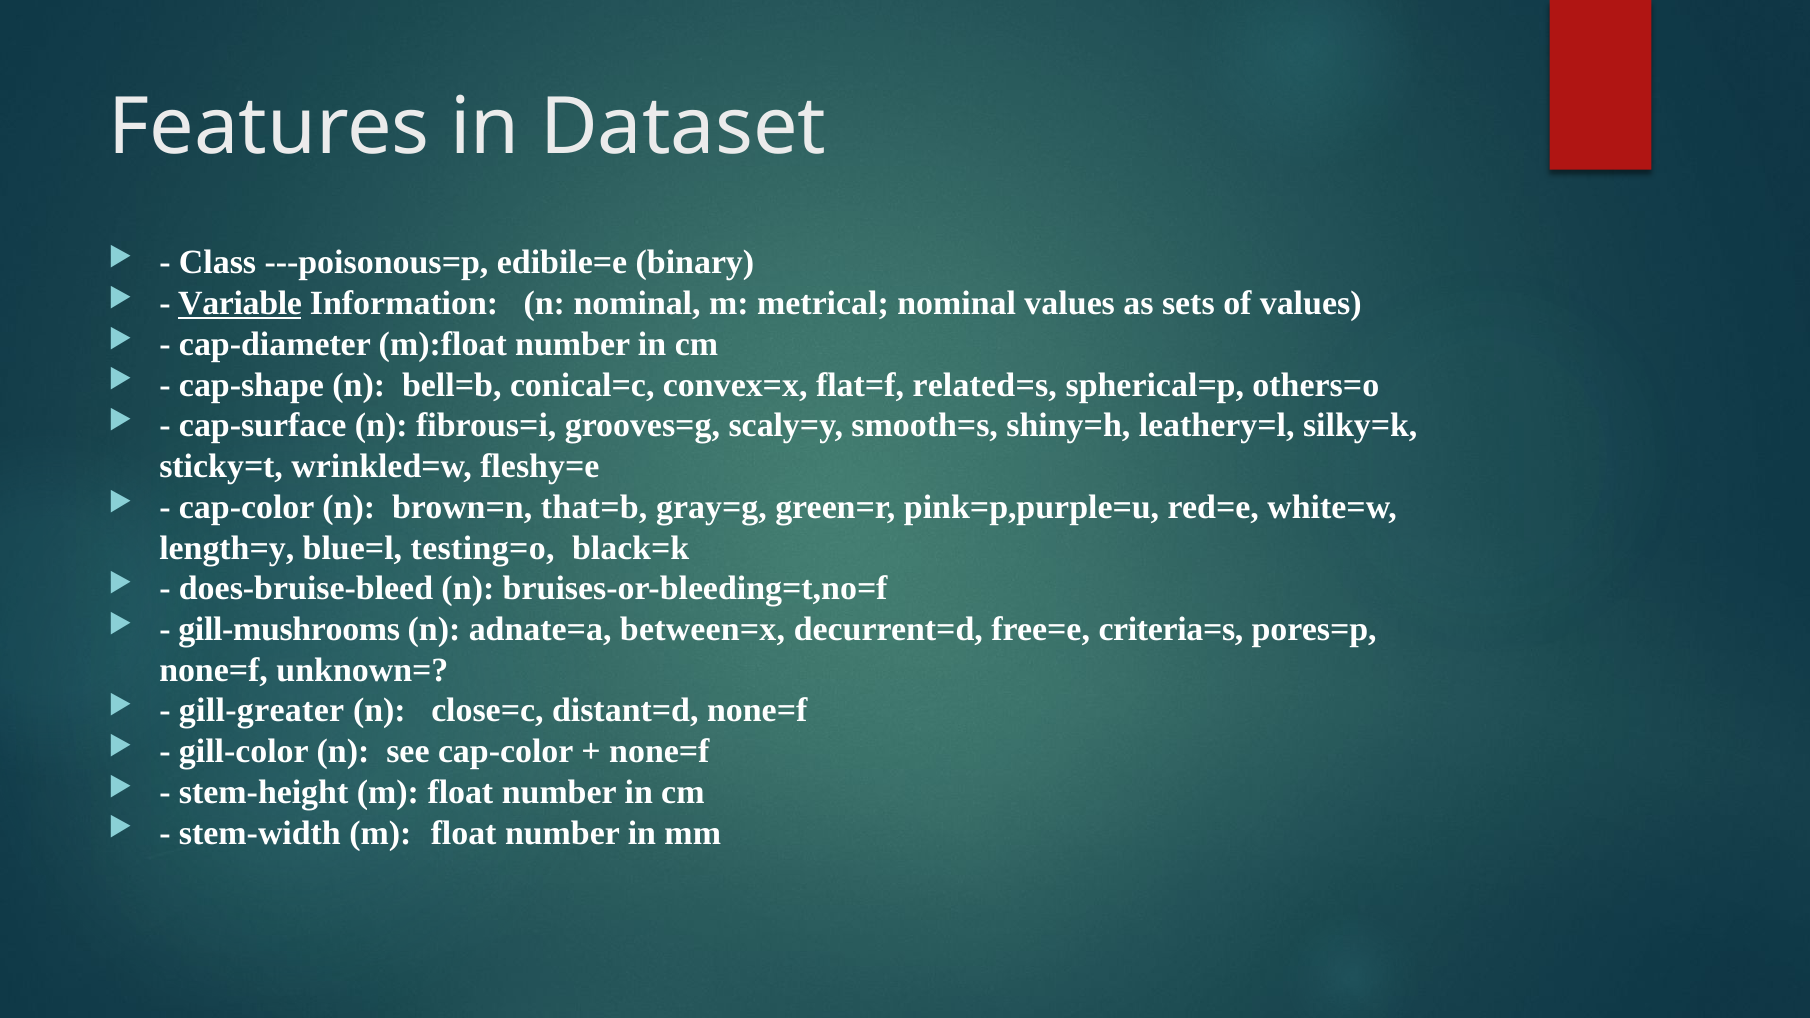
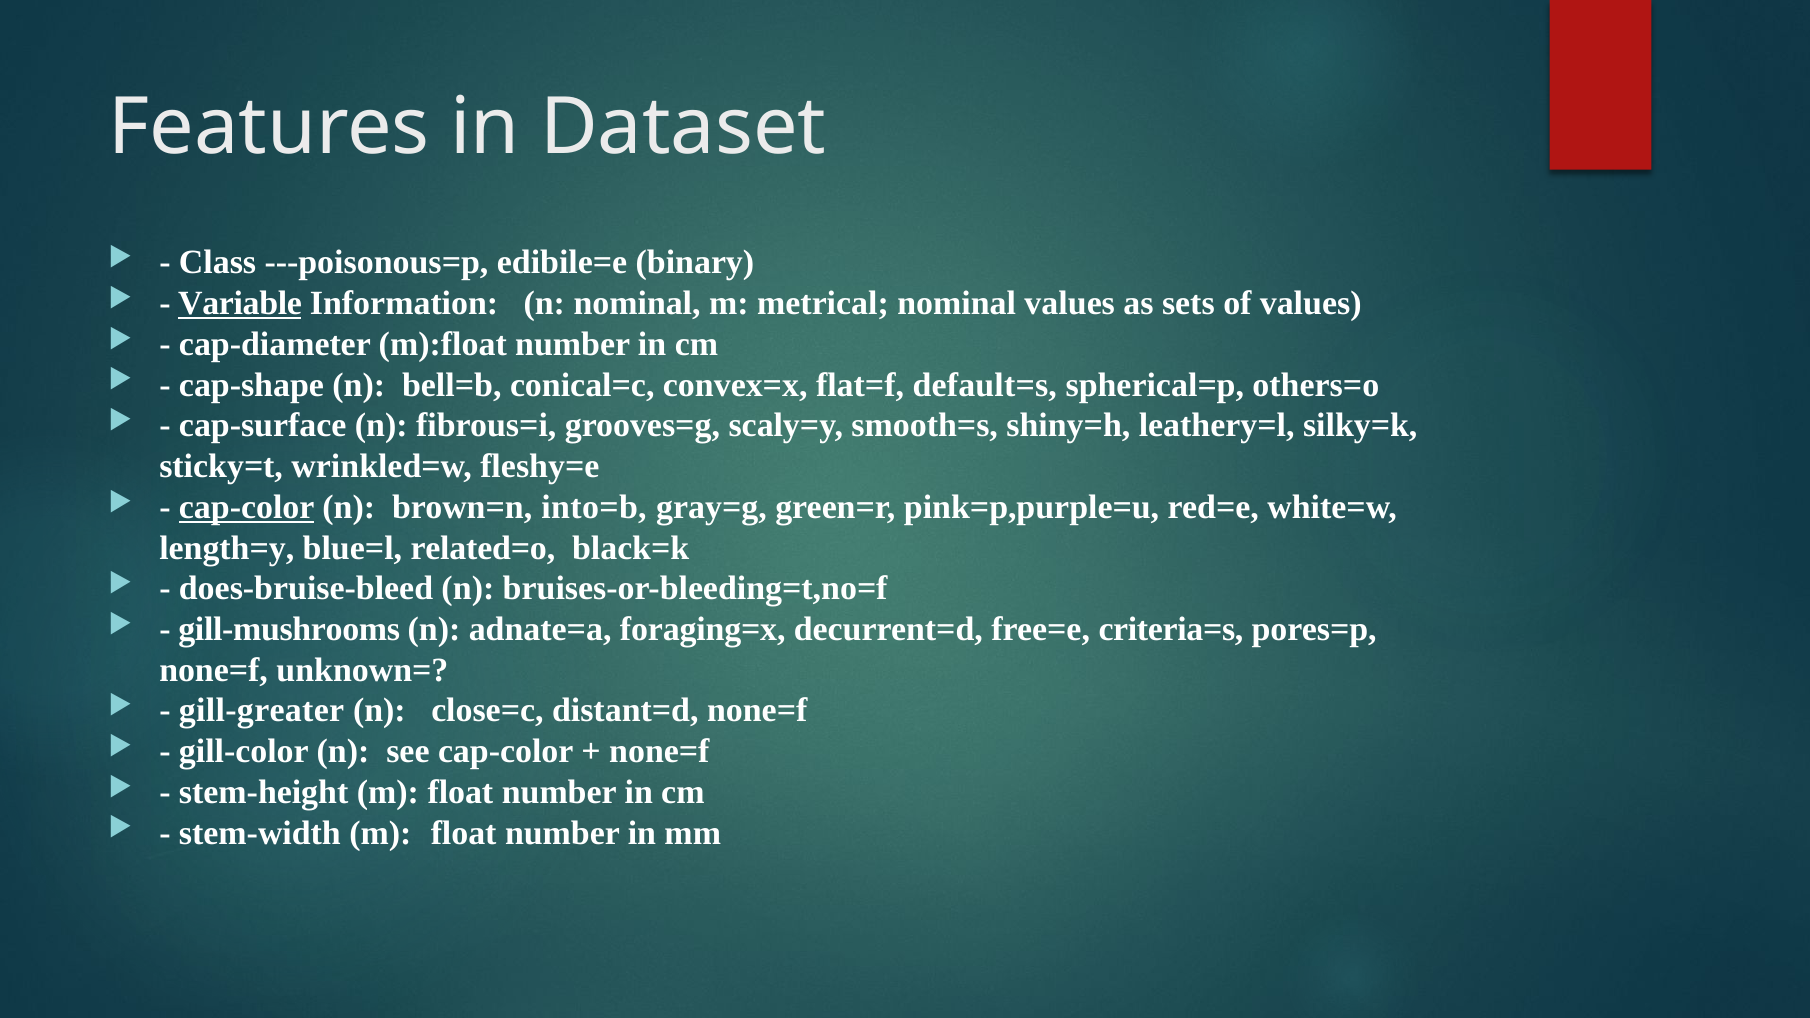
related=s: related=s -> default=s
cap-color at (247, 507) underline: none -> present
that=b: that=b -> into=b
testing=o: testing=o -> related=o
between=x: between=x -> foraging=x
